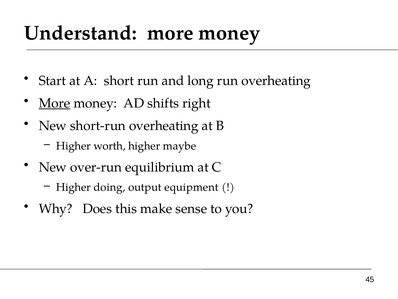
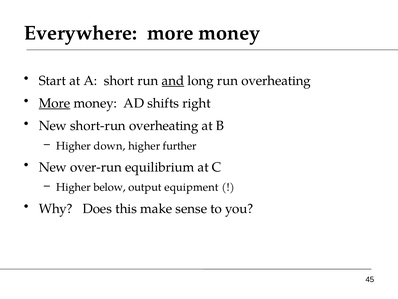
Understand: Understand -> Everywhere
and underline: none -> present
worth: worth -> down
maybe: maybe -> further
doing: doing -> below
